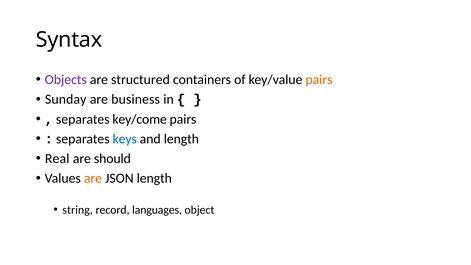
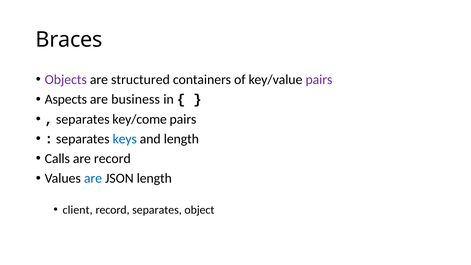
Syntax: Syntax -> Braces
pairs at (319, 80) colour: orange -> purple
Sunday: Sunday -> Aspects
Real: Real -> Calls
are should: should -> record
are at (93, 178) colour: orange -> blue
string: string -> client
record languages: languages -> separates
